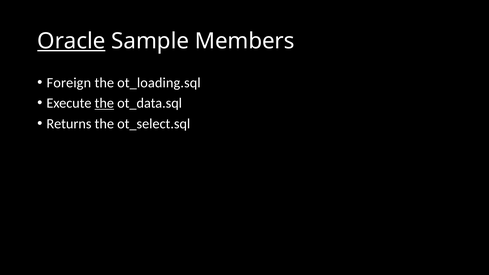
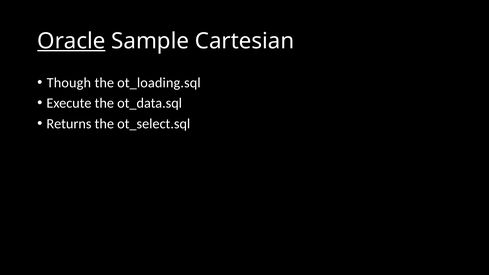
Members: Members -> Cartesian
Foreign: Foreign -> Though
the at (104, 103) underline: present -> none
